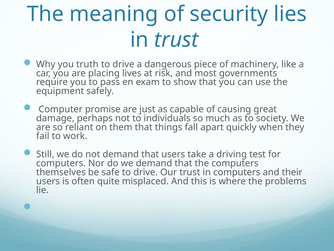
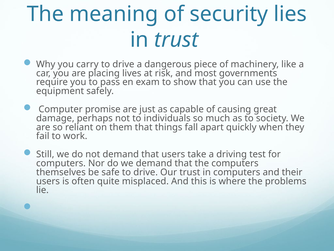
truth: truth -> carry
